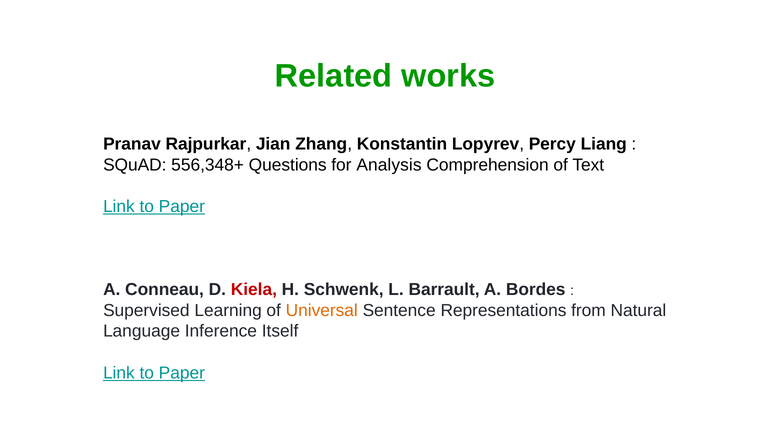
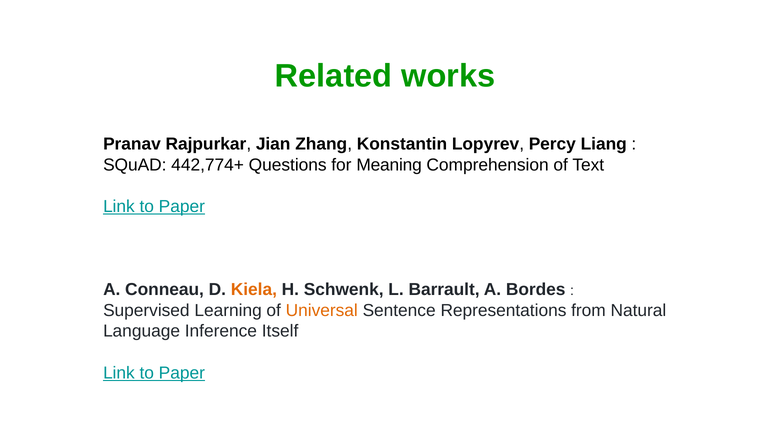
556,348+: 556,348+ -> 442,774+
Analysis: Analysis -> Meaning
Kiela colour: red -> orange
